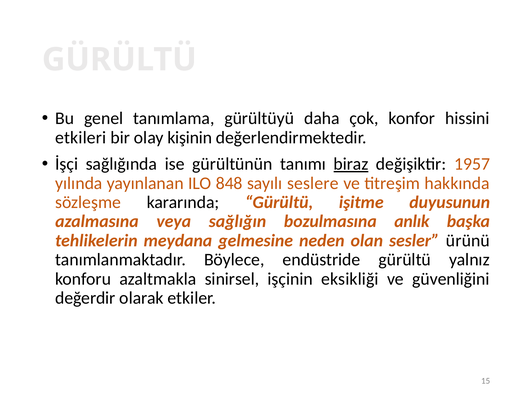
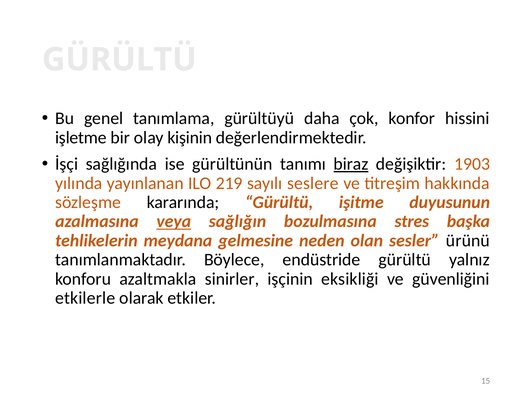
etkileri: etkileri -> işletme
1957: 1957 -> 1903
848: 848 -> 219
veya underline: none -> present
anlık: anlık -> stres
sinirsel: sinirsel -> sinirler
değerdir: değerdir -> etkilerle
